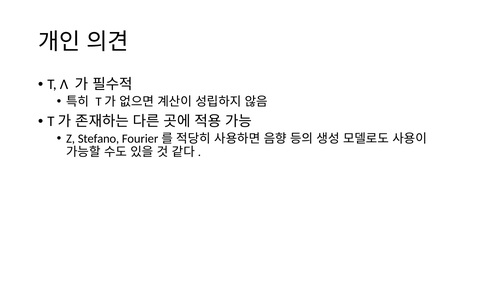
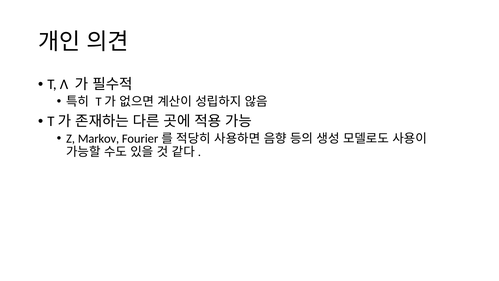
Stefano: Stefano -> Markov
